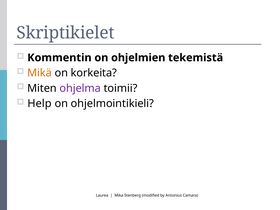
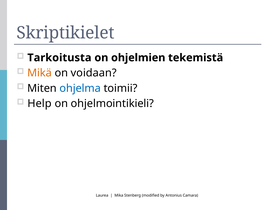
Kommentin: Kommentin -> Tarkoitusta
korkeita: korkeita -> voidaan
ohjelma colour: purple -> blue
